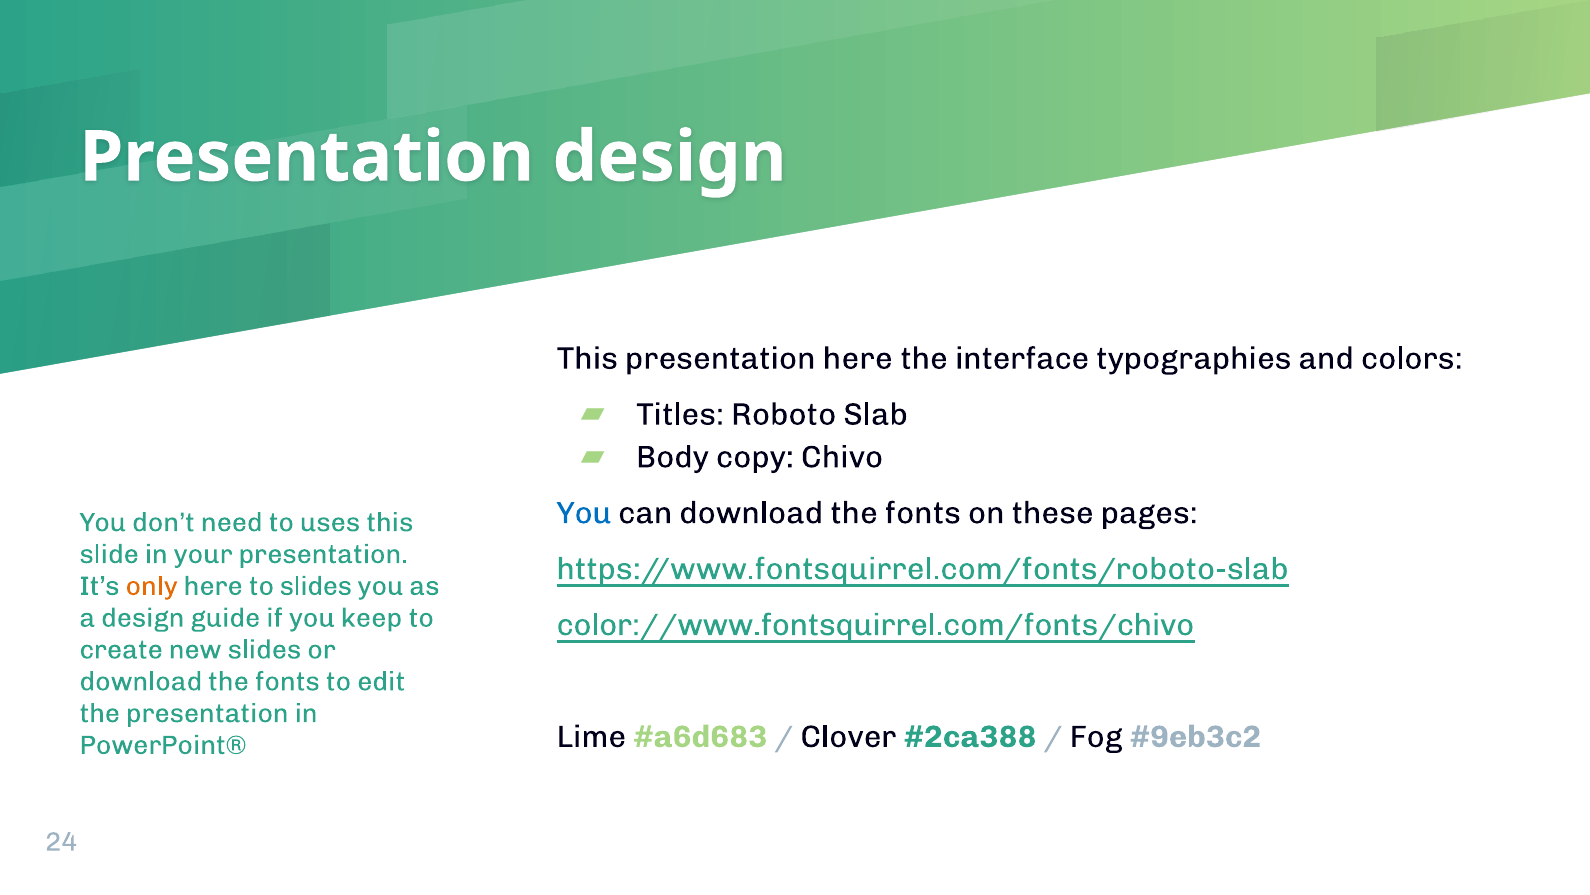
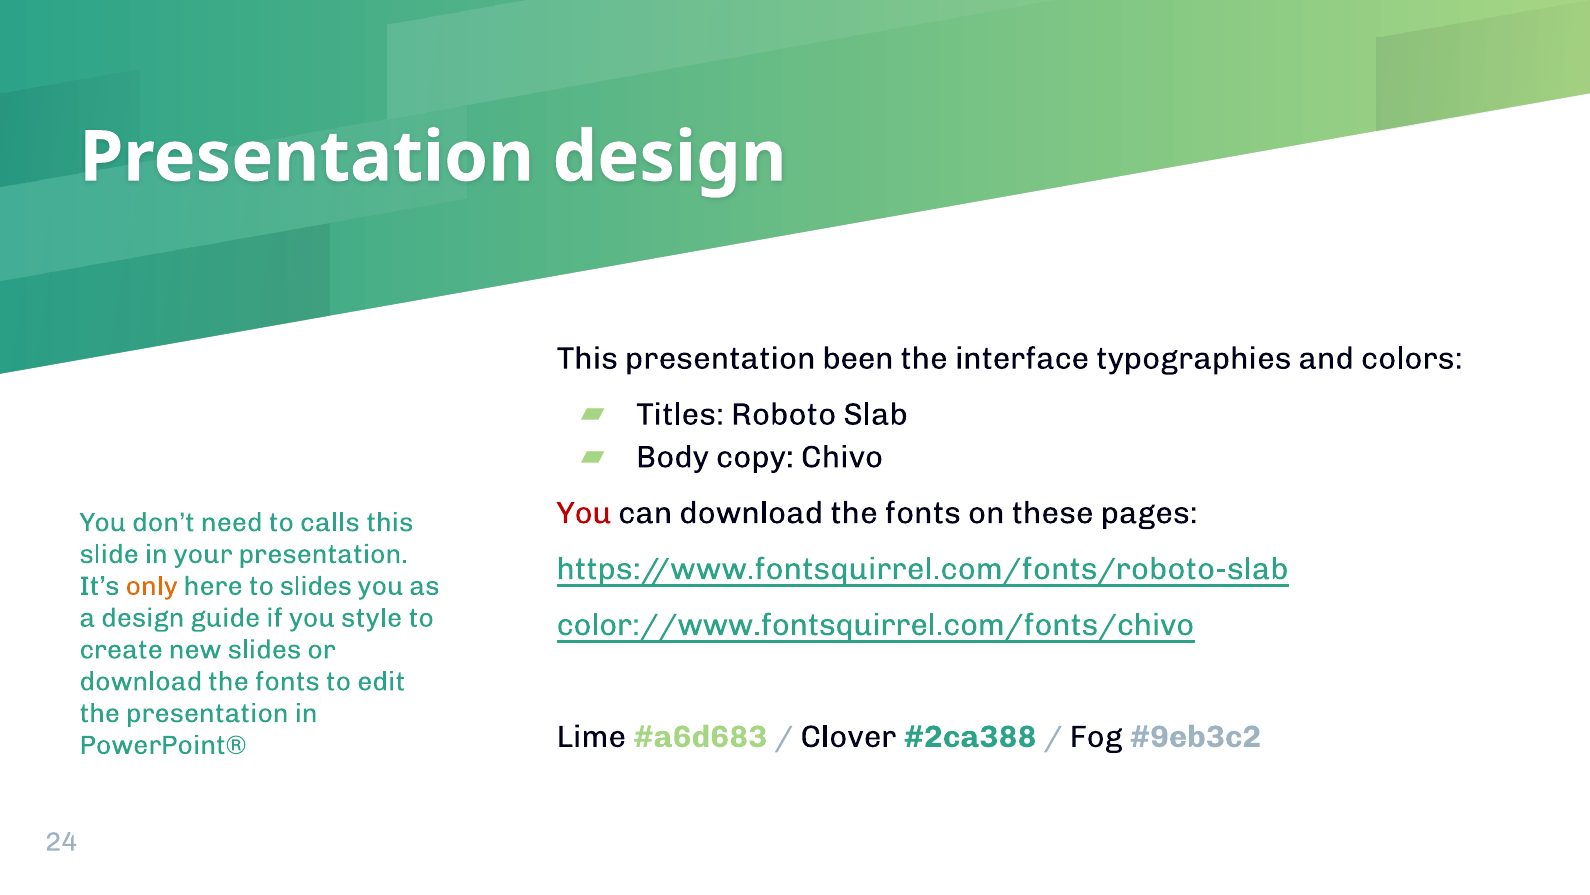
presentation here: here -> been
You at (584, 513) colour: blue -> red
uses: uses -> calls
keep: keep -> style
